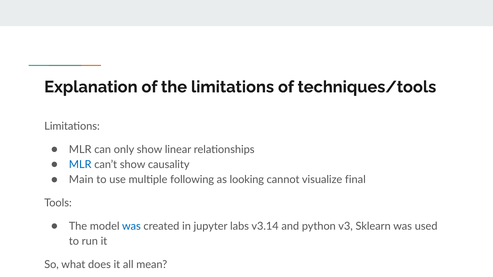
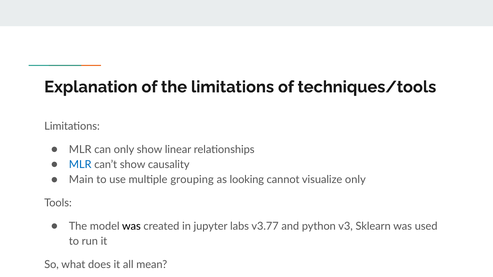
following: following -> grouping
visualize final: final -> only
was at (131, 226) colour: blue -> black
v3.14: v3.14 -> v3.77
